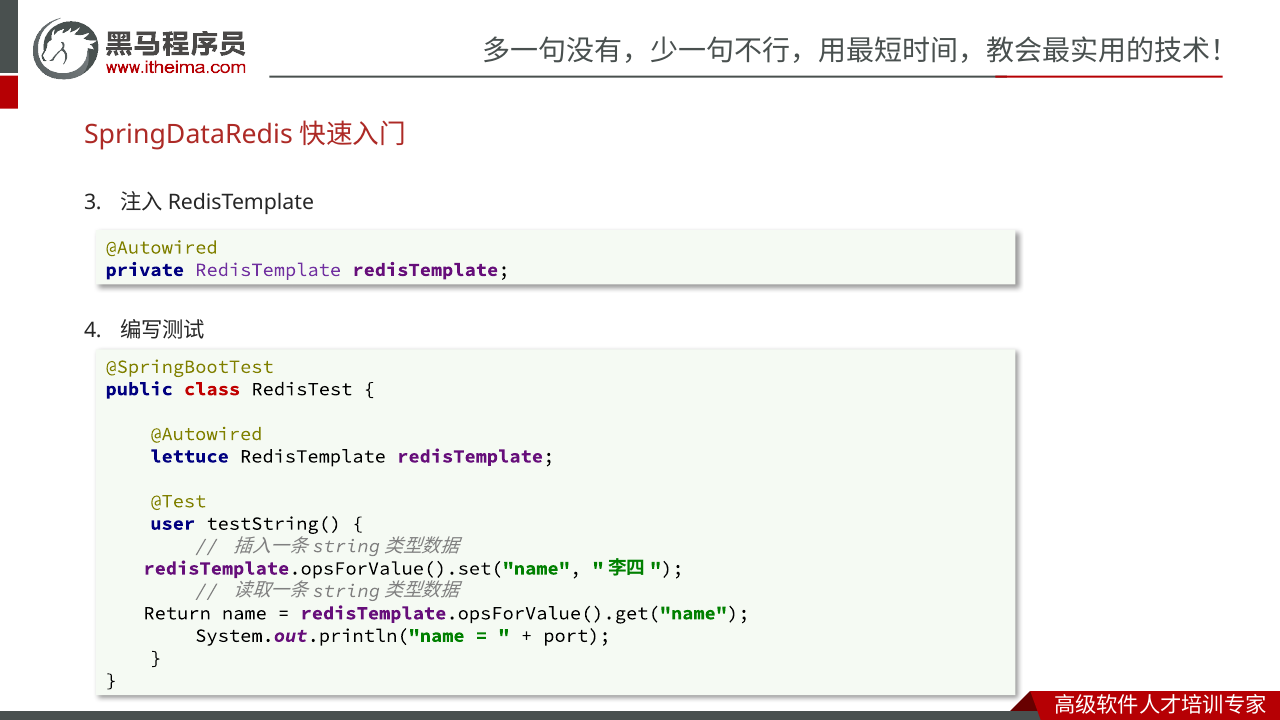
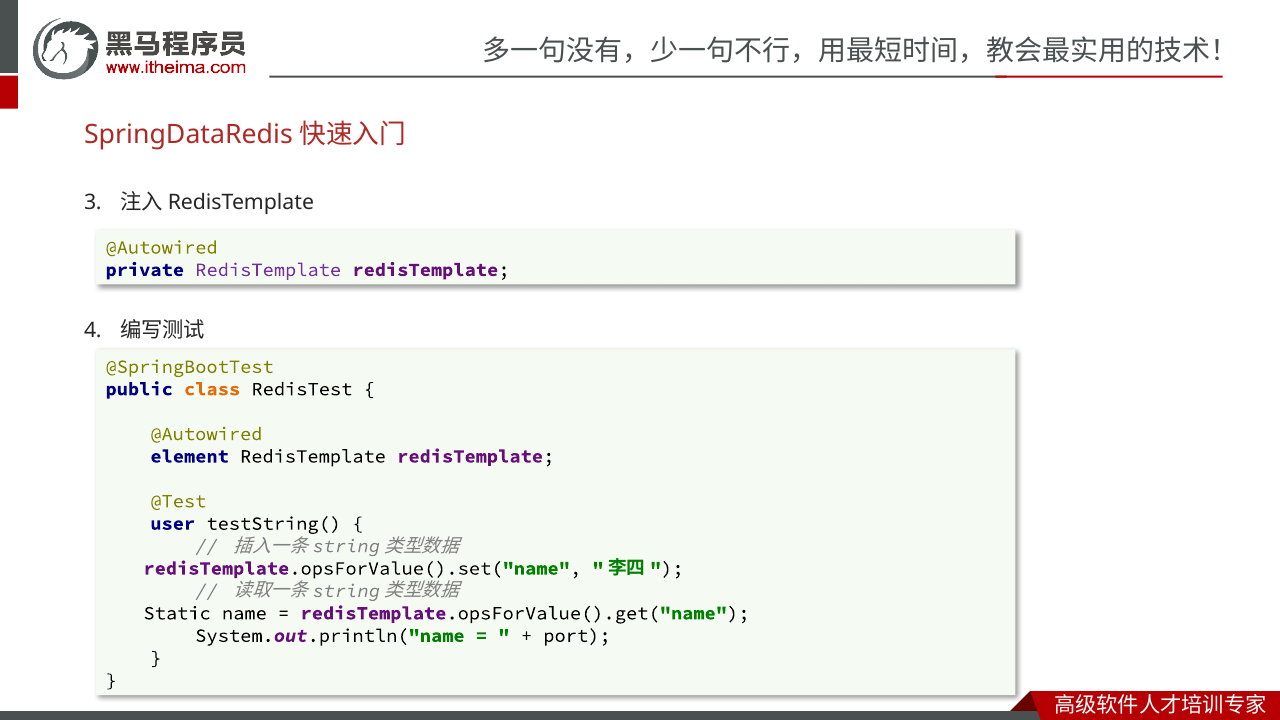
class colour: red -> orange
lettuce: lettuce -> element
Return: Return -> Static
